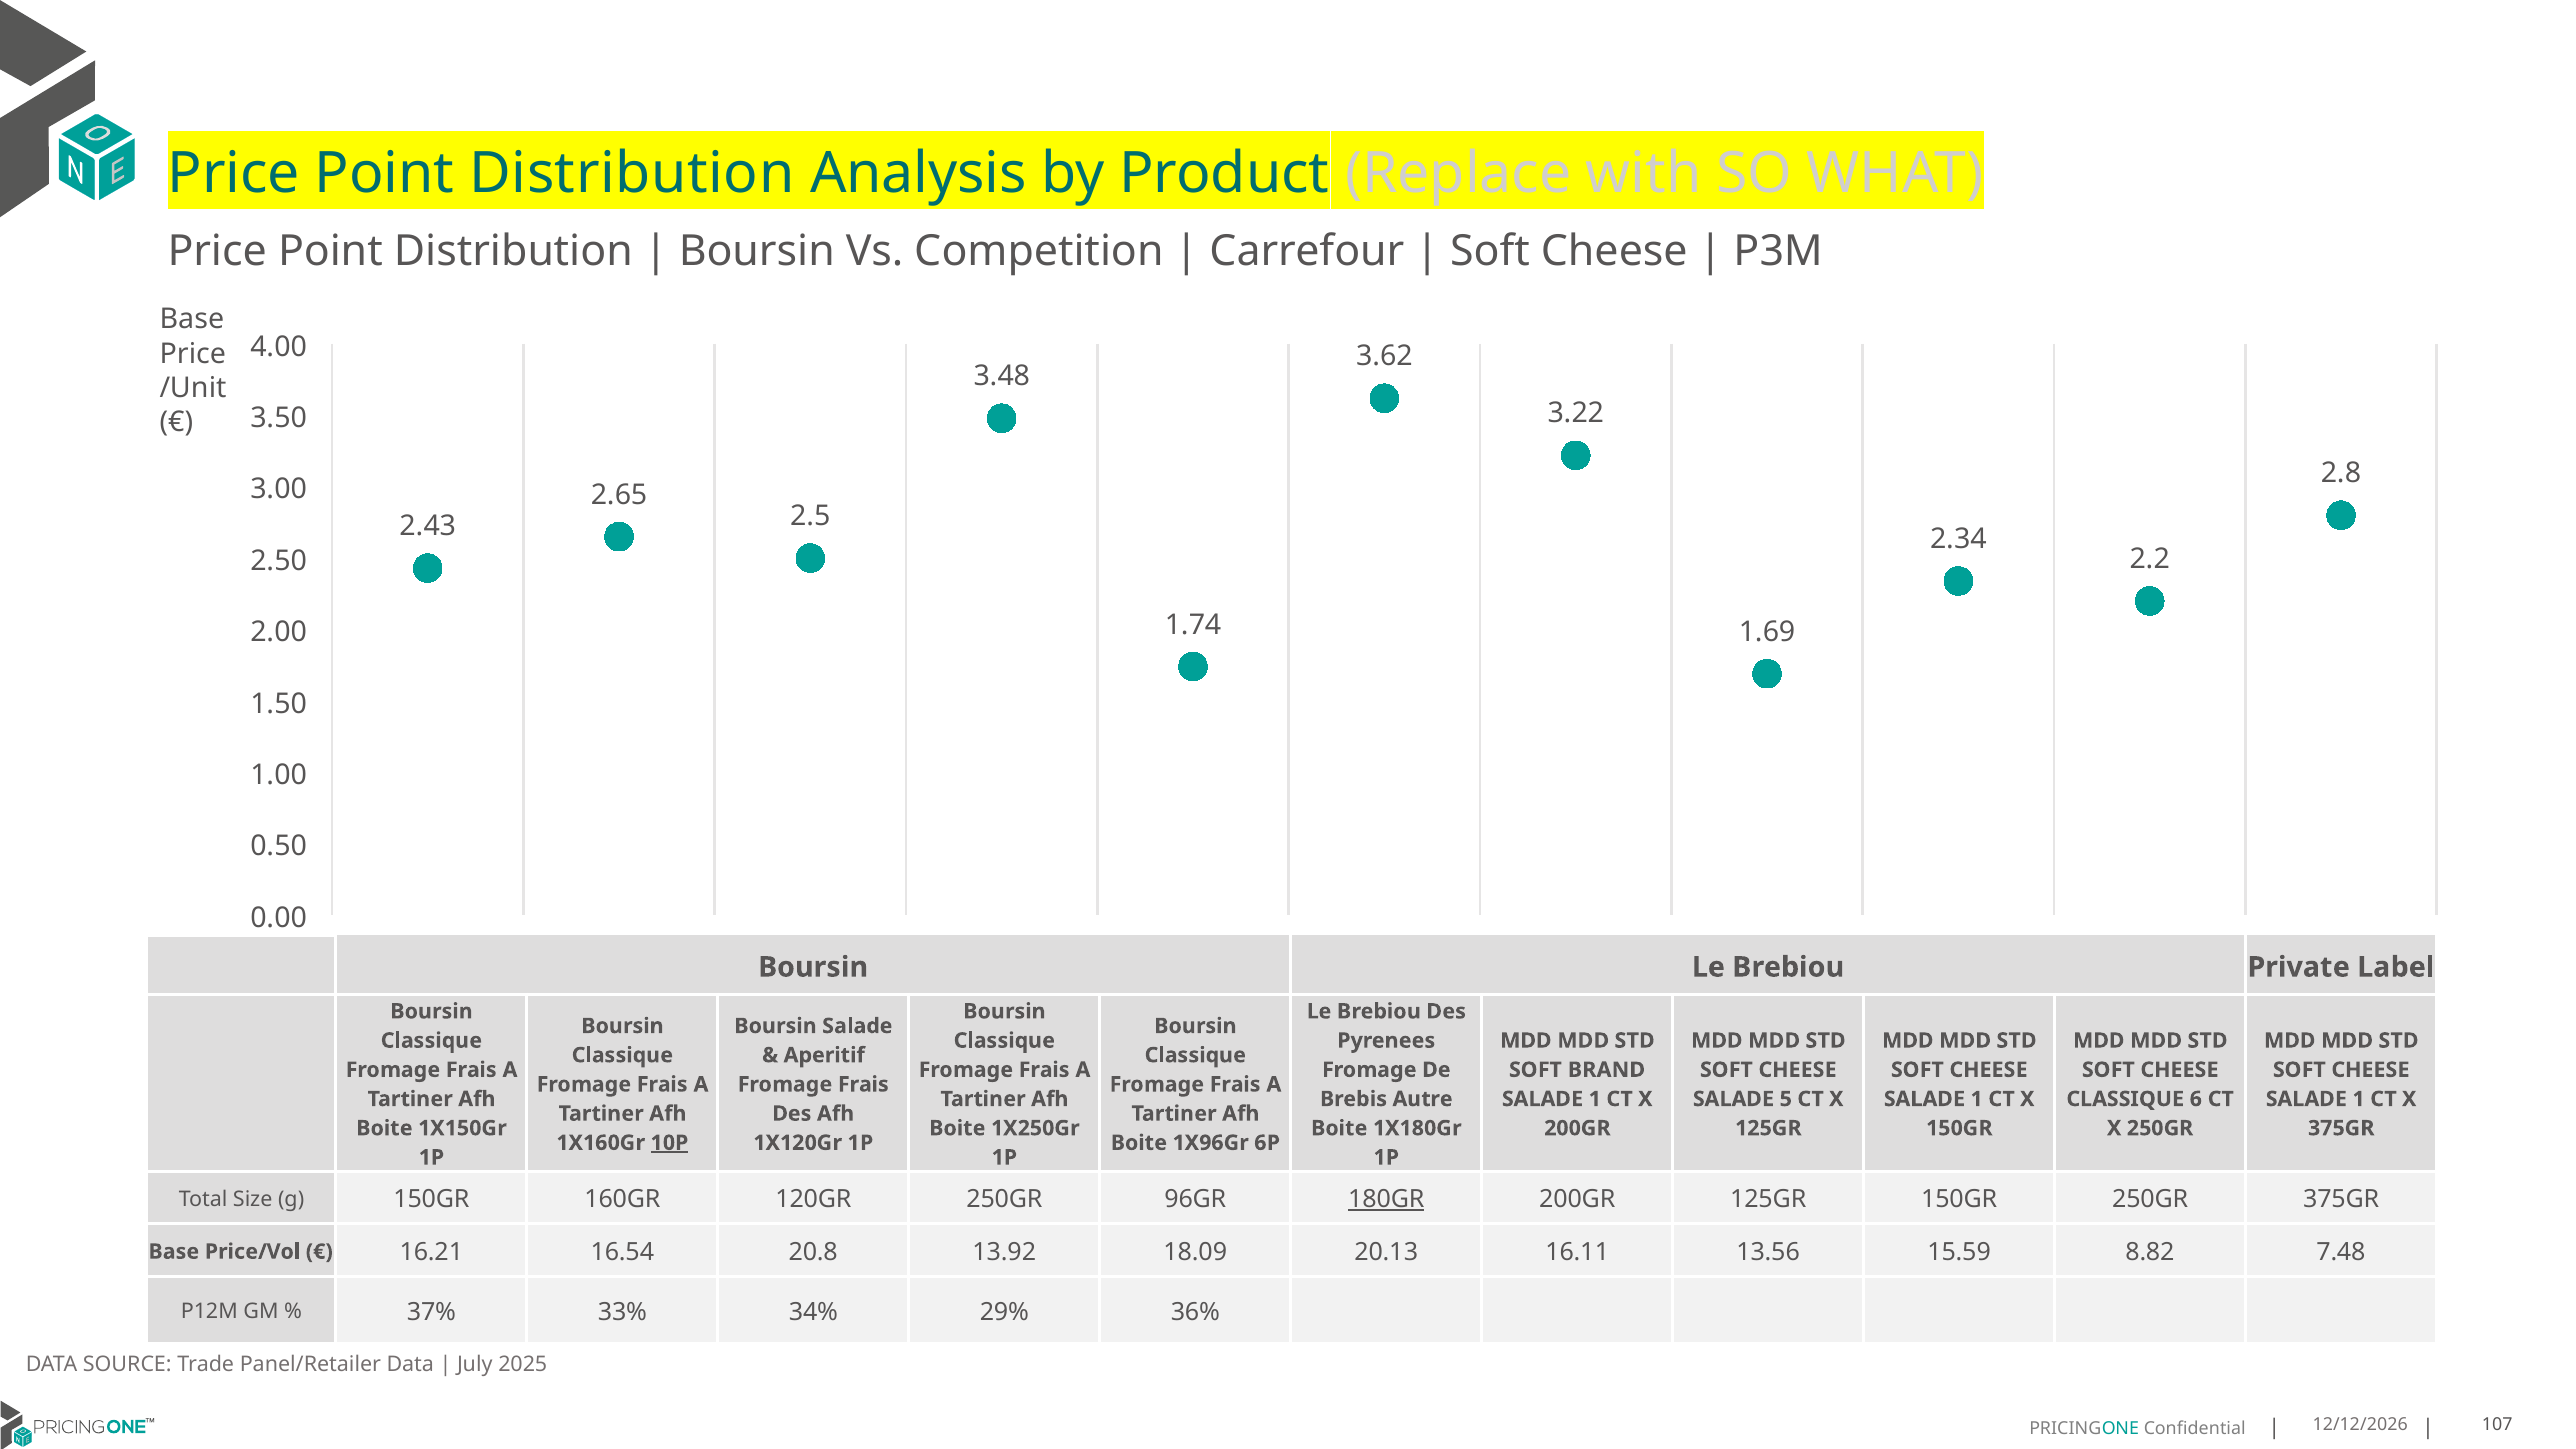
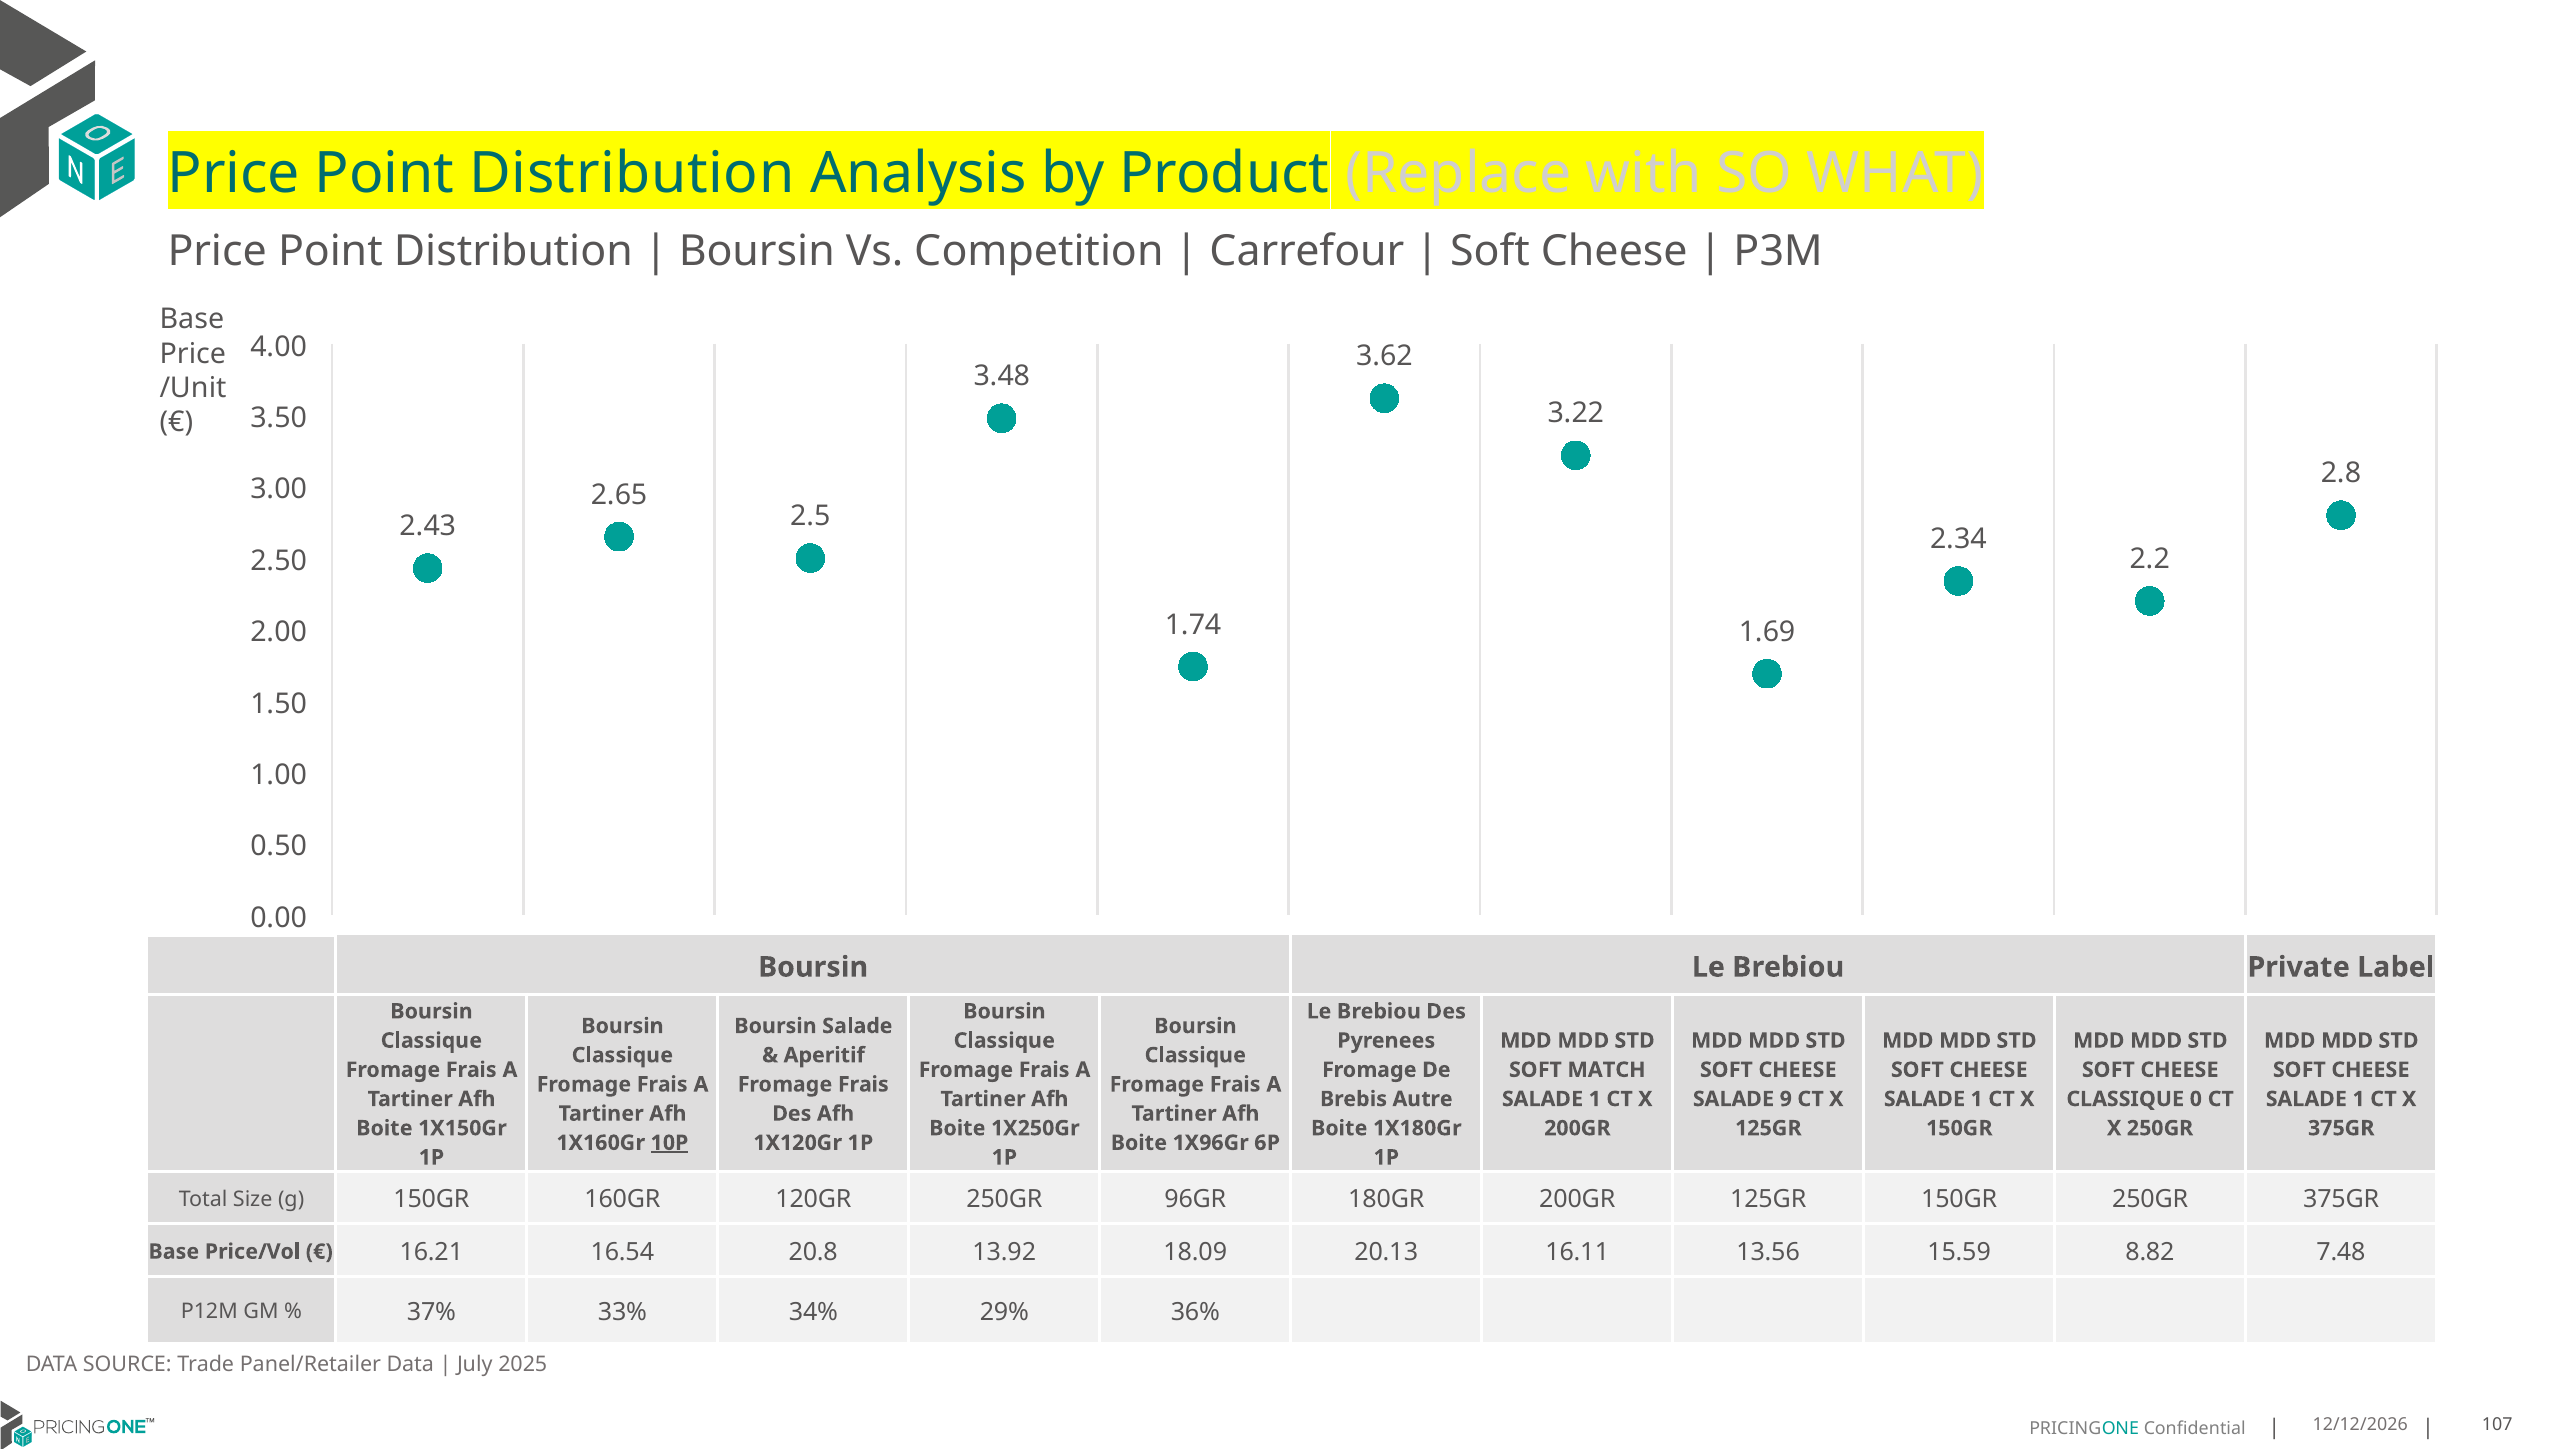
BRAND: BRAND -> MATCH
5: 5 -> 9
6: 6 -> 0
180GR underline: present -> none
